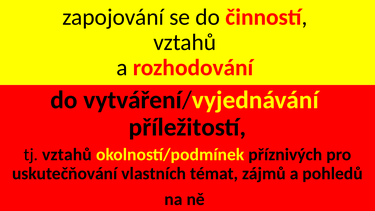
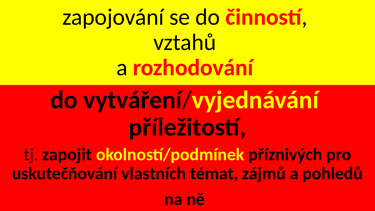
tj vztahů: vztahů -> zapojit
